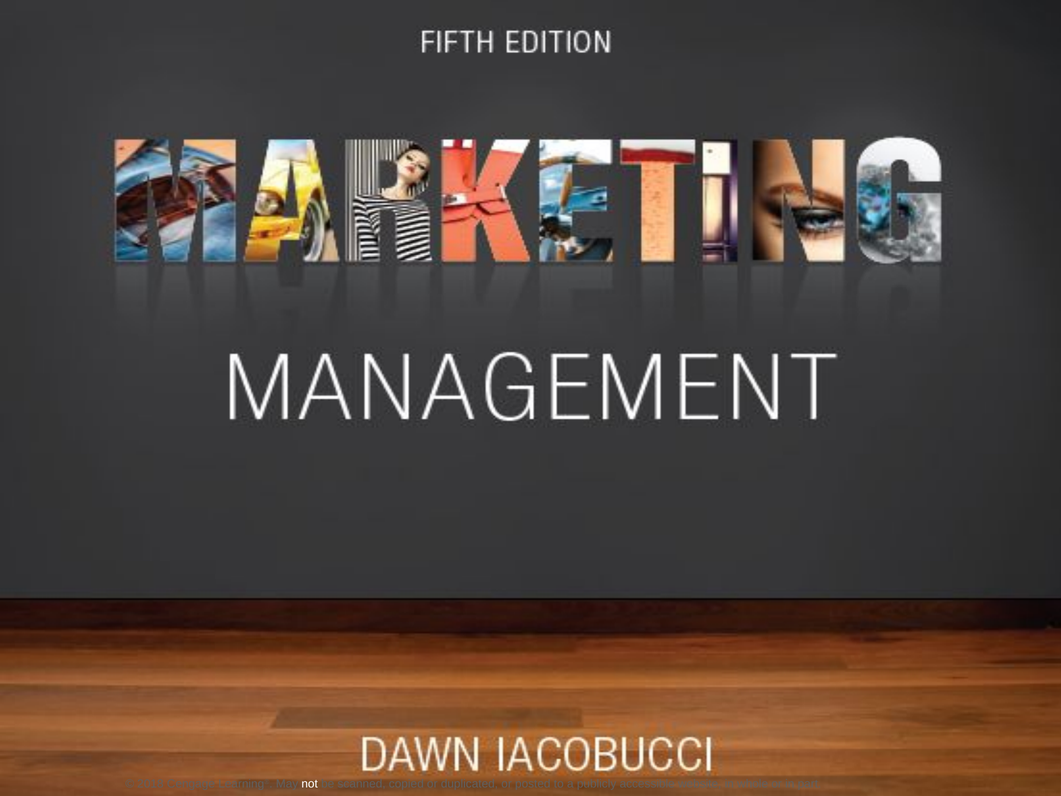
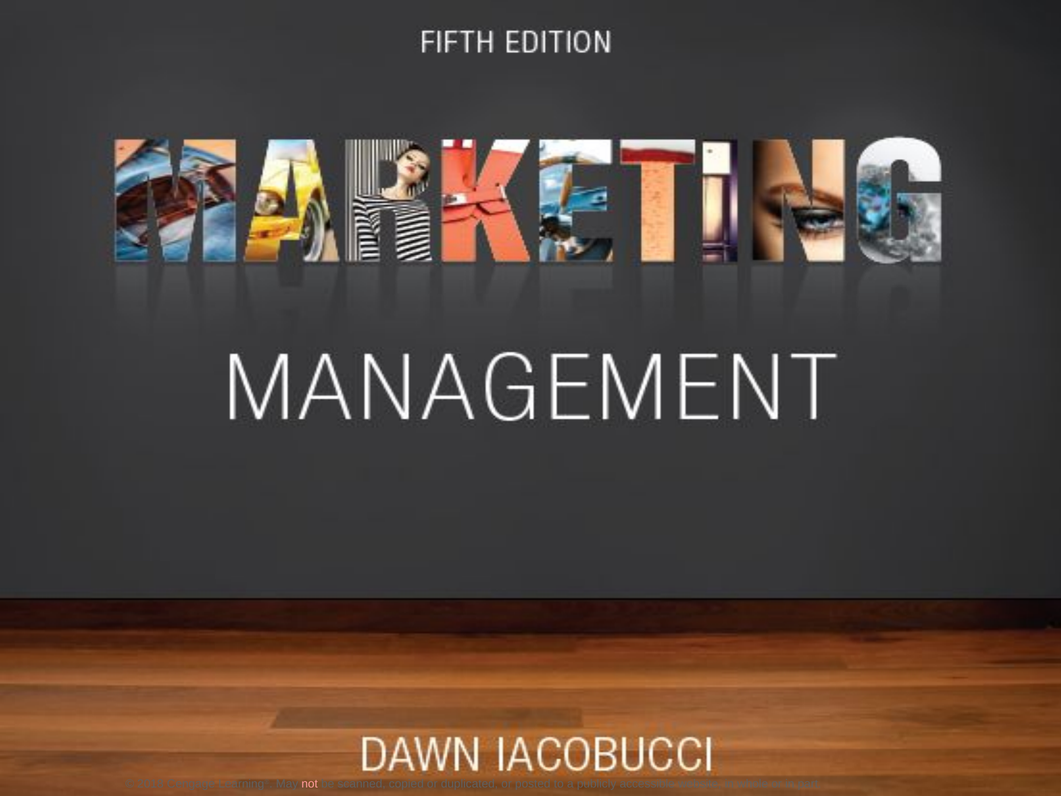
not at (310, 784) colour: white -> pink
